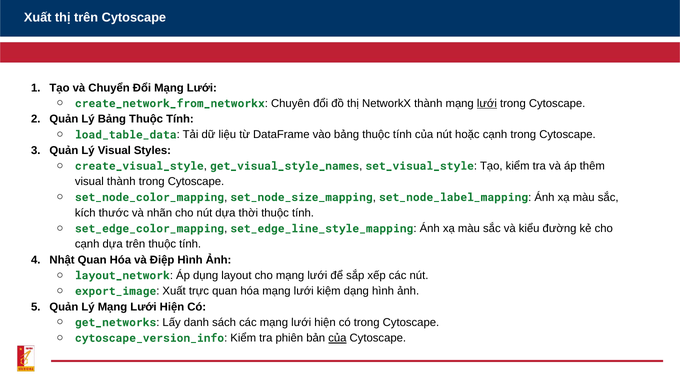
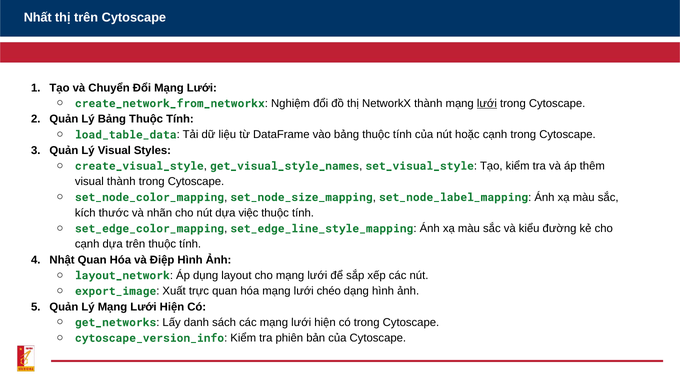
Xuất at (38, 17): Xuất -> Nhất
Chuyên: Chuyên -> Nghiệm
thời: thời -> việc
kiệm: kiệm -> chéo
của at (337, 338) underline: present -> none
